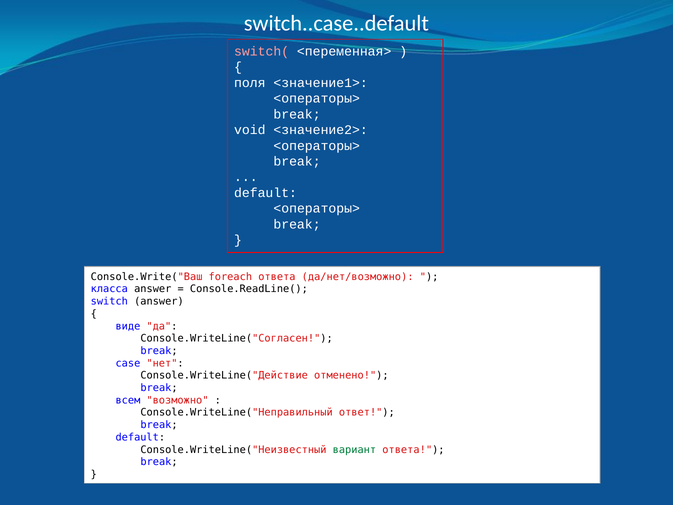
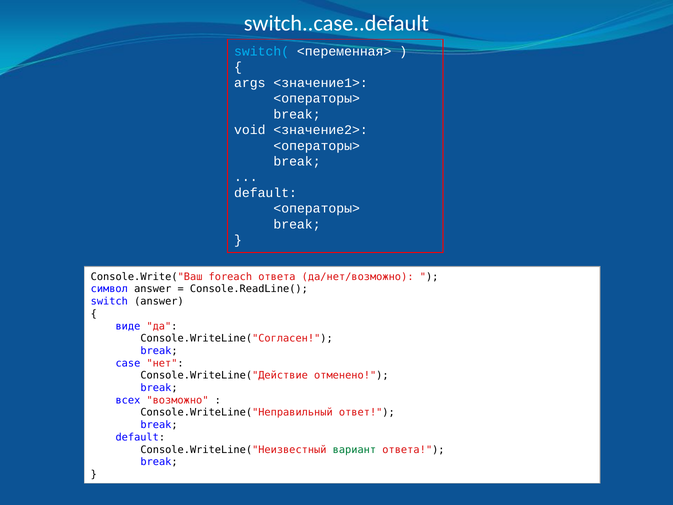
switch( colour: pink -> light blue
поля: поля -> args
класса: класса -> символ
всем: всем -> всех
